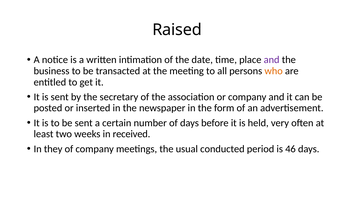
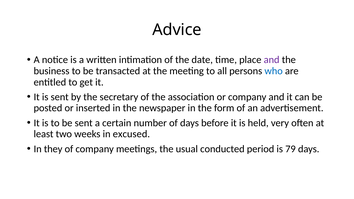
Raised: Raised -> Advice
who colour: orange -> blue
received: received -> excused
46: 46 -> 79
